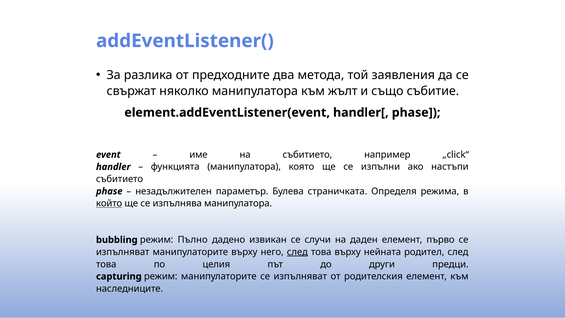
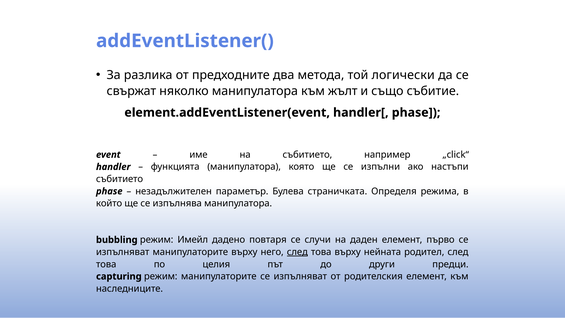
заявления: заявления -> логически
който underline: present -> none
Пълно: Пълно -> Имейл
извикан: извикан -> повтаря
